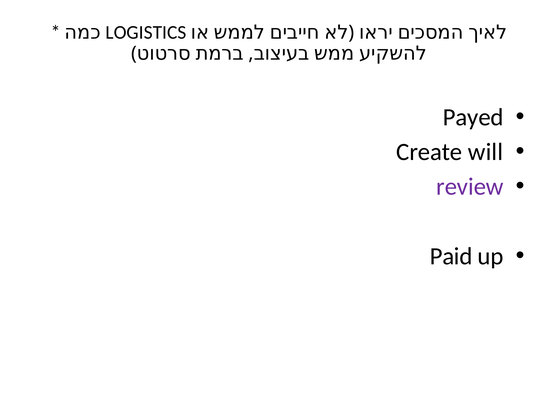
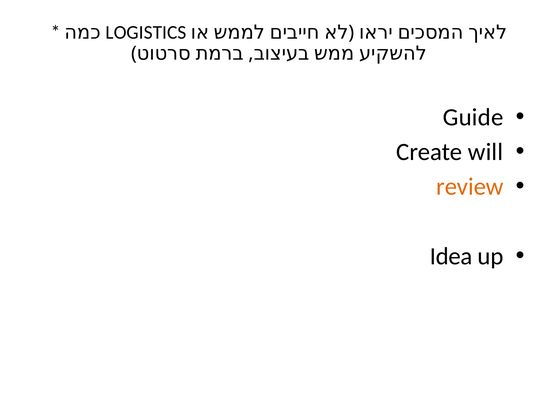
Payed: Payed -> Guide
review colour: purple -> orange
Paid: Paid -> Idea
